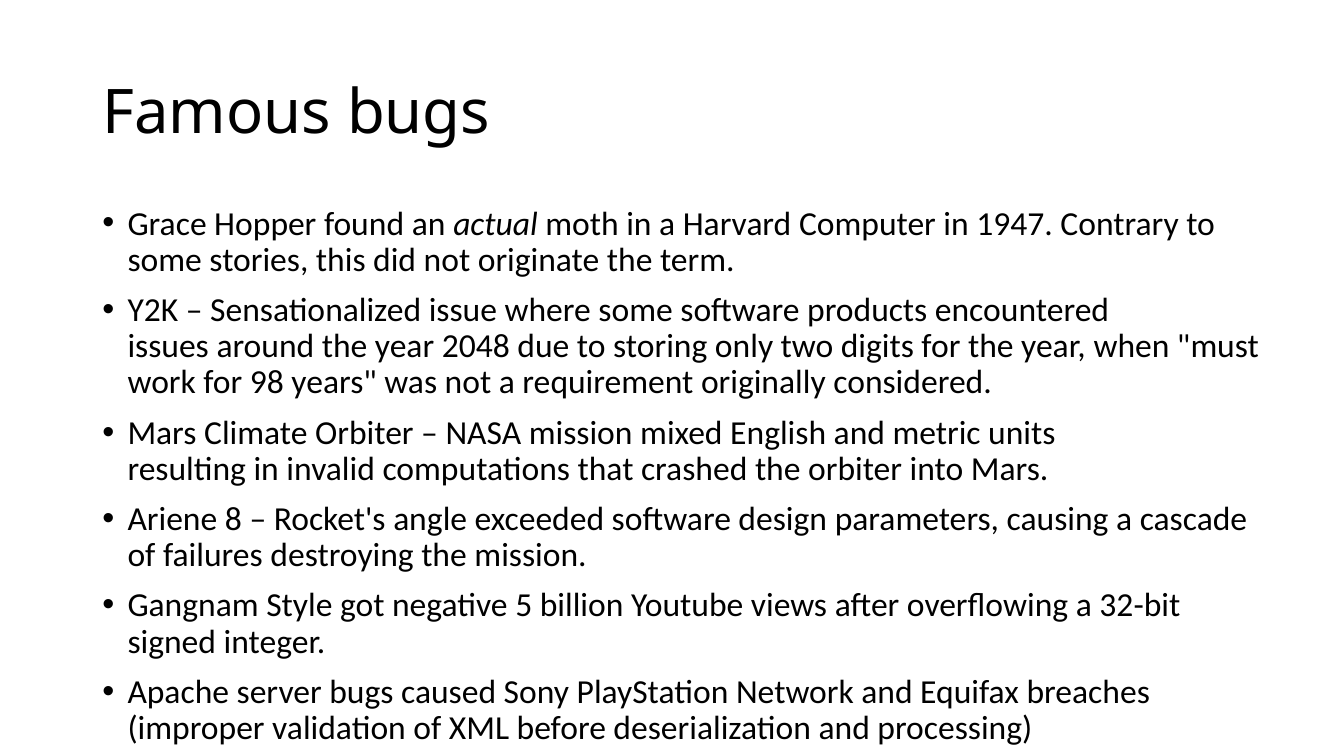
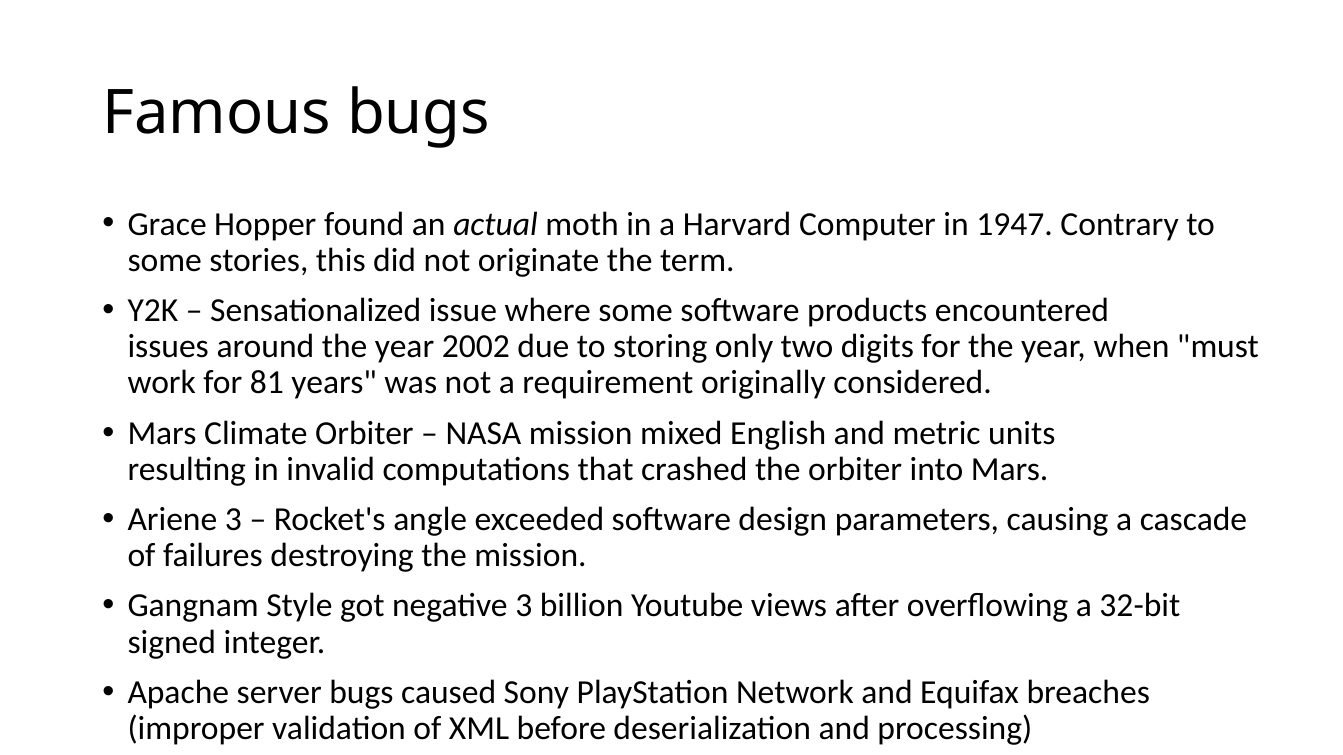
2048: 2048 -> 2002
98: 98 -> 81
Ariene 8: 8 -> 3
negative 5: 5 -> 3
